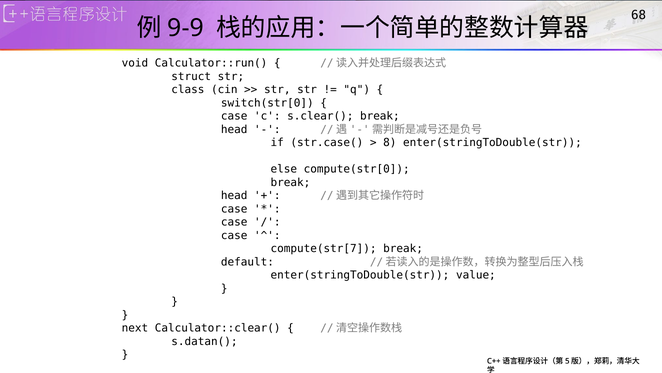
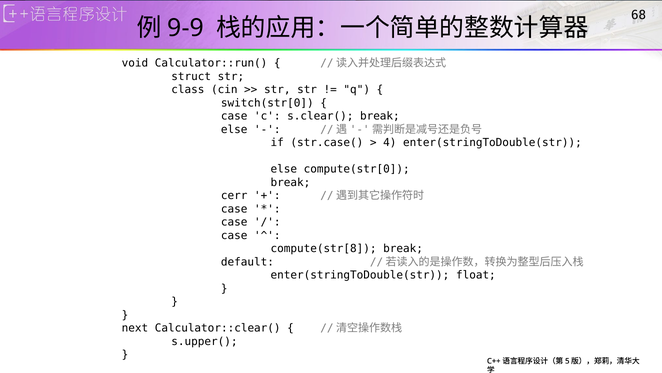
head at (234, 129): head -> else
8: 8 -> 4
head at (234, 195): head -> cerr
compute(str[7: compute(str[7 -> compute(str[8
value: value -> float
s.datan(: s.datan( -> s.upper(
